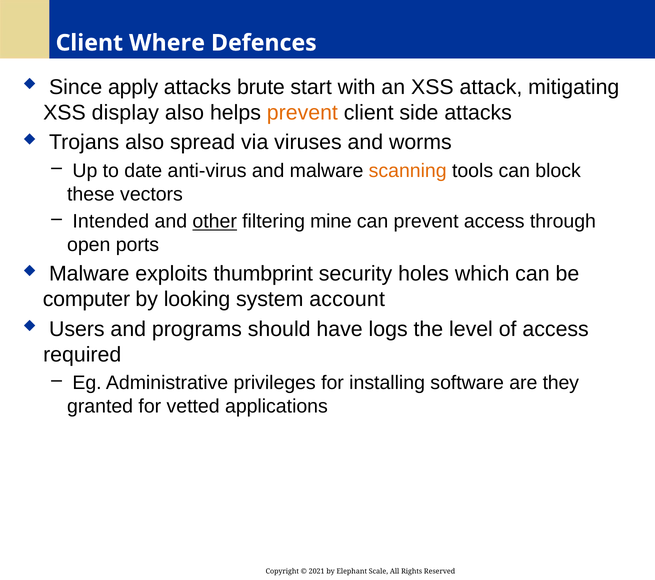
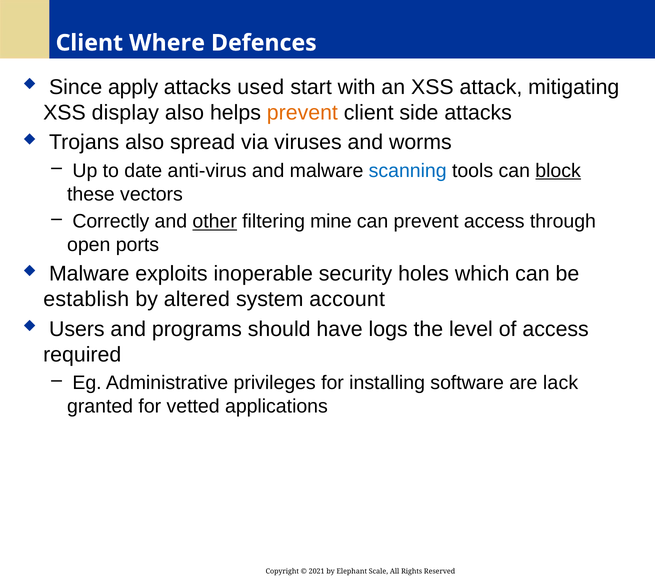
brute: brute -> used
scanning colour: orange -> blue
block underline: none -> present
Intended: Intended -> Correctly
thumbprint: thumbprint -> inoperable
computer: computer -> establish
looking: looking -> altered
they: they -> lack
